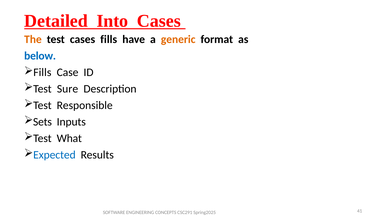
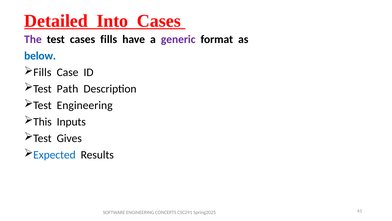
The colour: orange -> purple
generic colour: orange -> purple
Sure: Sure -> Path
Test Responsible: Responsible -> Engineering
Sets: Sets -> This
What: What -> Gives
